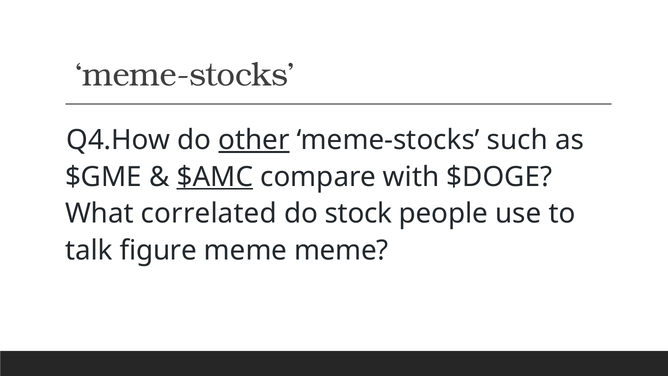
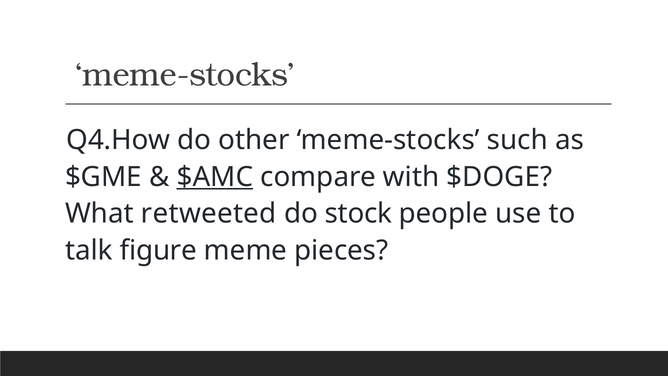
other underline: present -> none
correlated: correlated -> retweeted
meme meme: meme -> pieces
